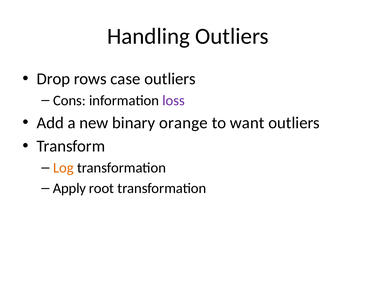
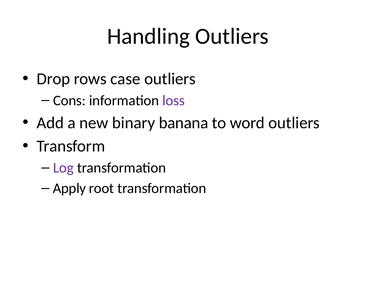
orange: orange -> banana
want: want -> word
Log colour: orange -> purple
